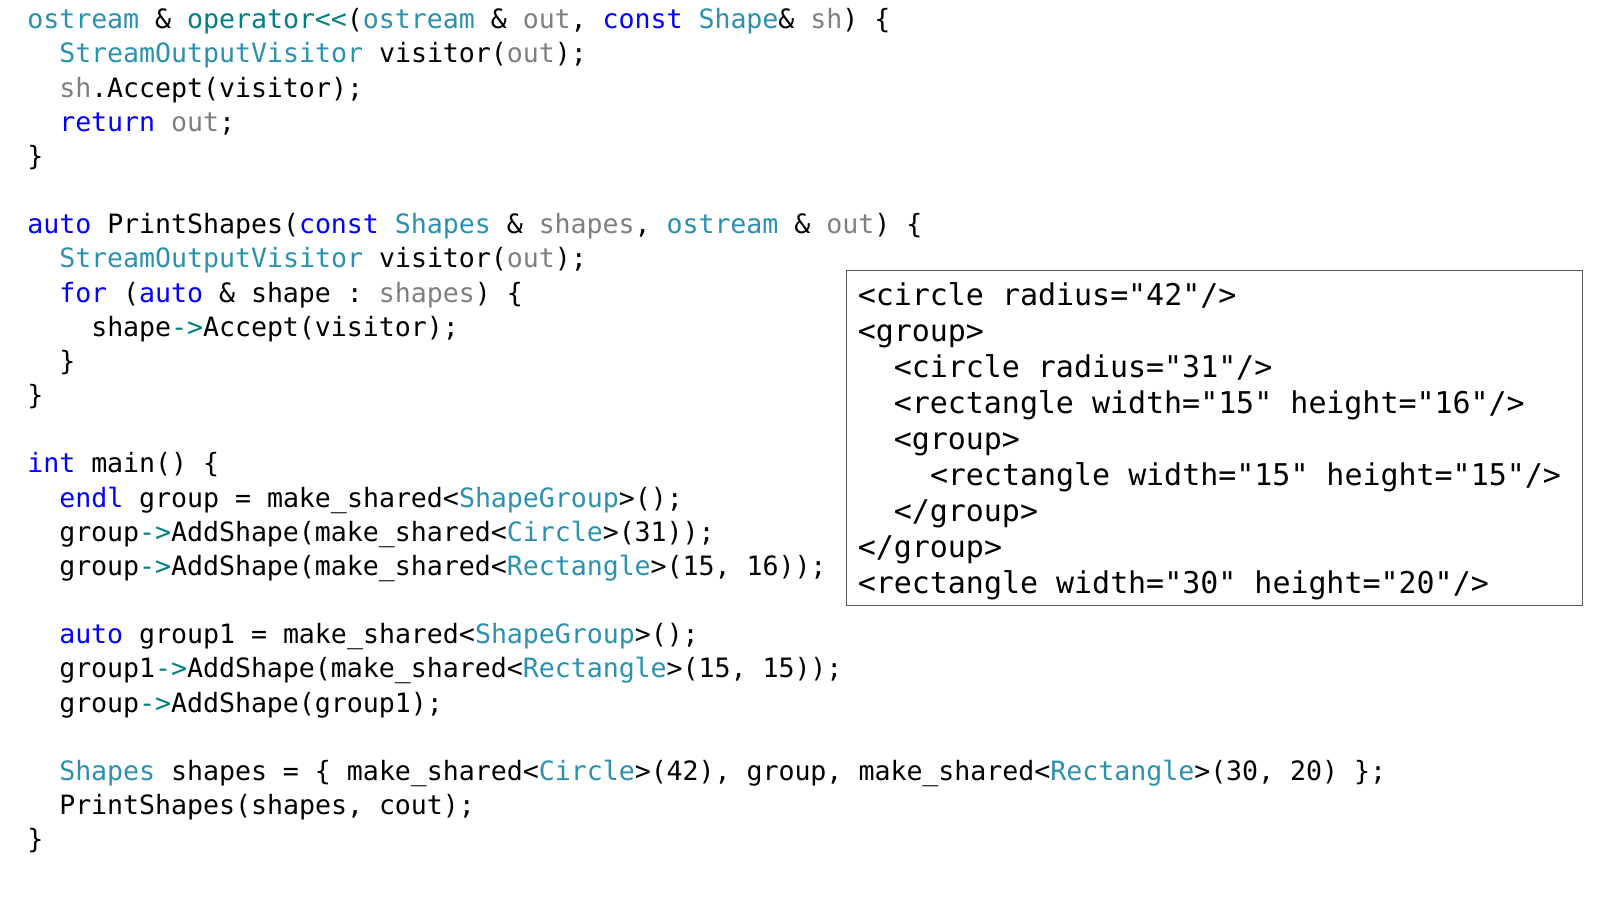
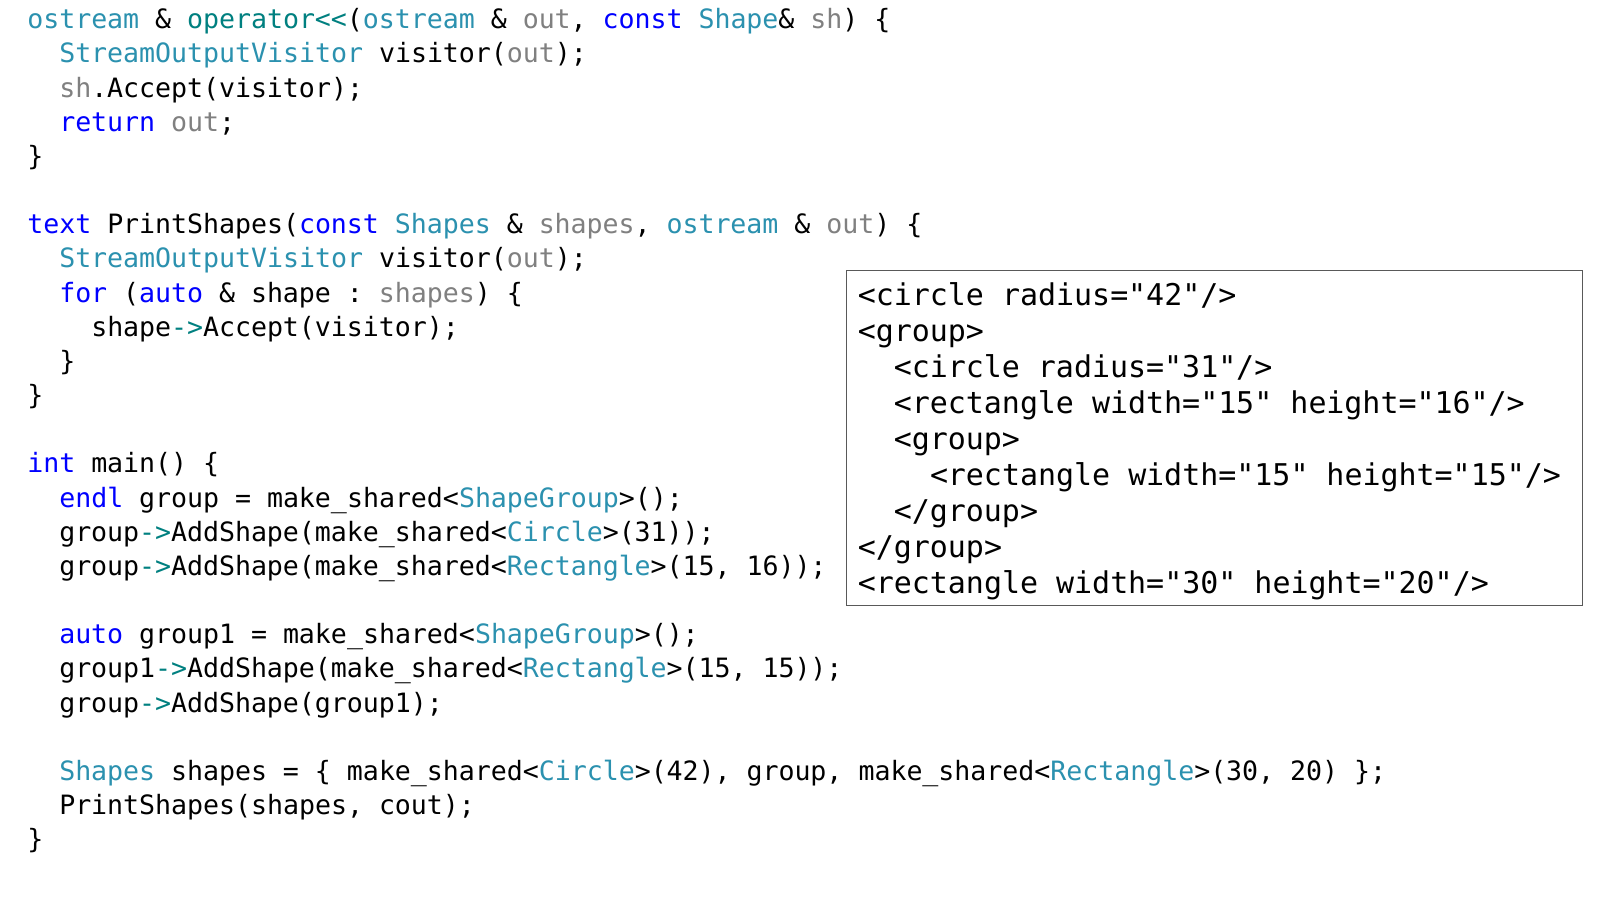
auto at (59, 225): auto -> text
